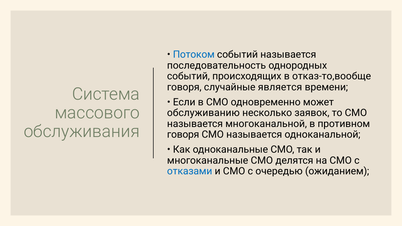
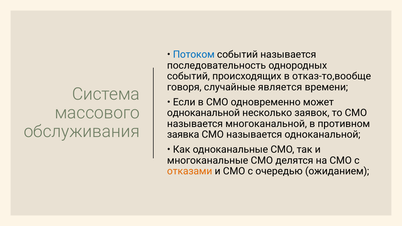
обслуживанию at (203, 113): обслуживанию -> одноканальной
говоря at (183, 135): говоря -> заявка
отказами colour: blue -> orange
